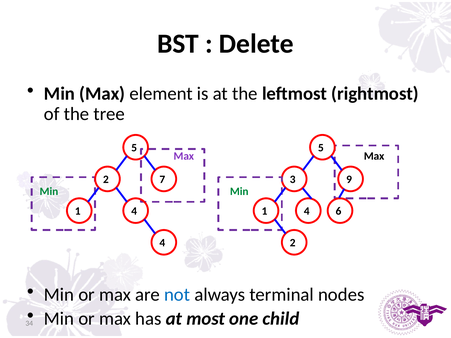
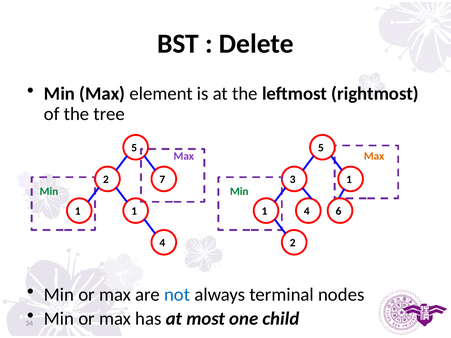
Max at (374, 156) colour: black -> orange
3 9: 9 -> 1
1 4: 4 -> 1
